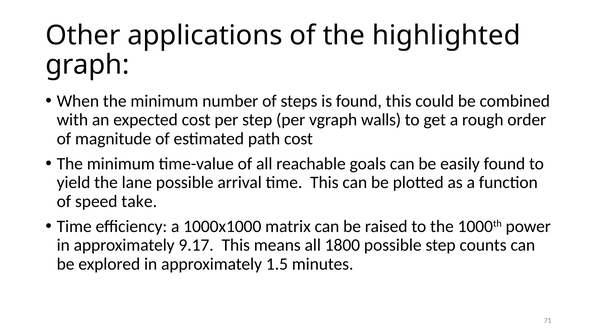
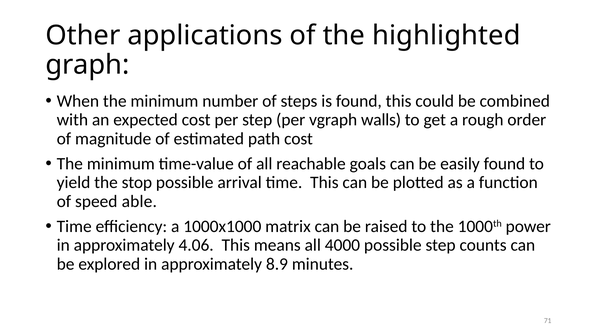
lane: lane -> stop
take: take -> able
9.17: 9.17 -> 4.06
1800: 1800 -> 4000
1.5: 1.5 -> 8.9
